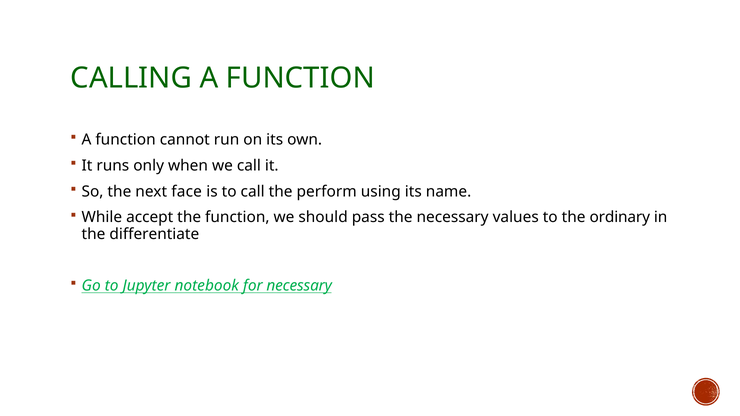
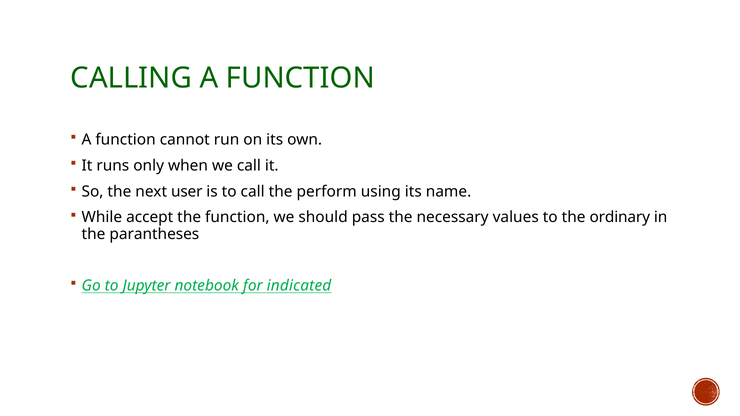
face: face -> user
differentiate: differentiate -> parantheses
for necessary: necessary -> indicated
